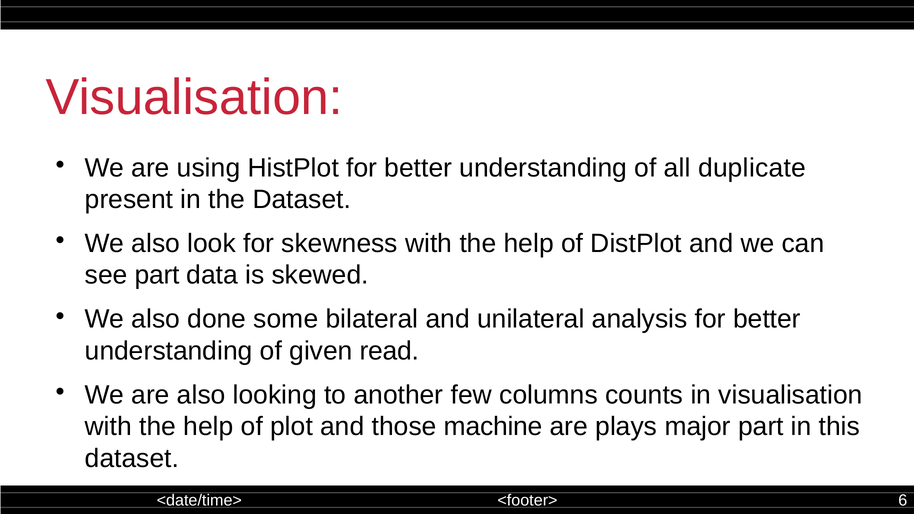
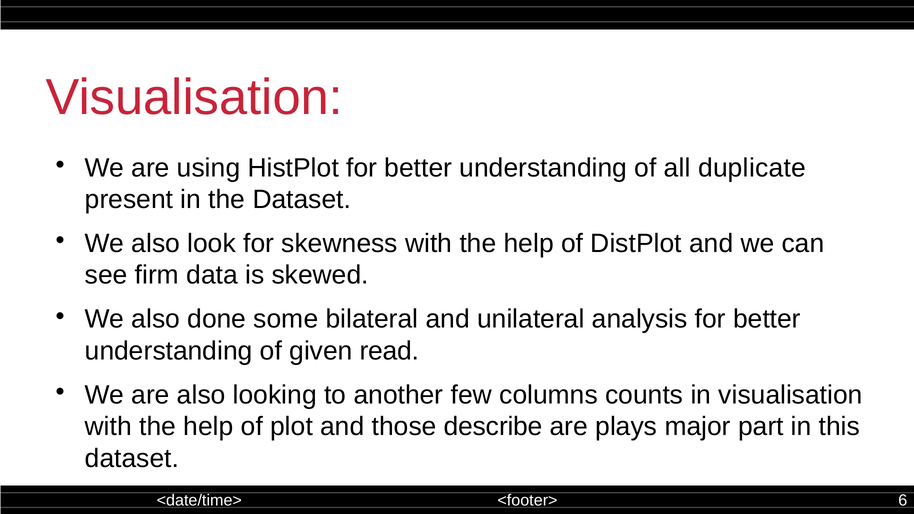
see part: part -> firm
machine: machine -> describe
